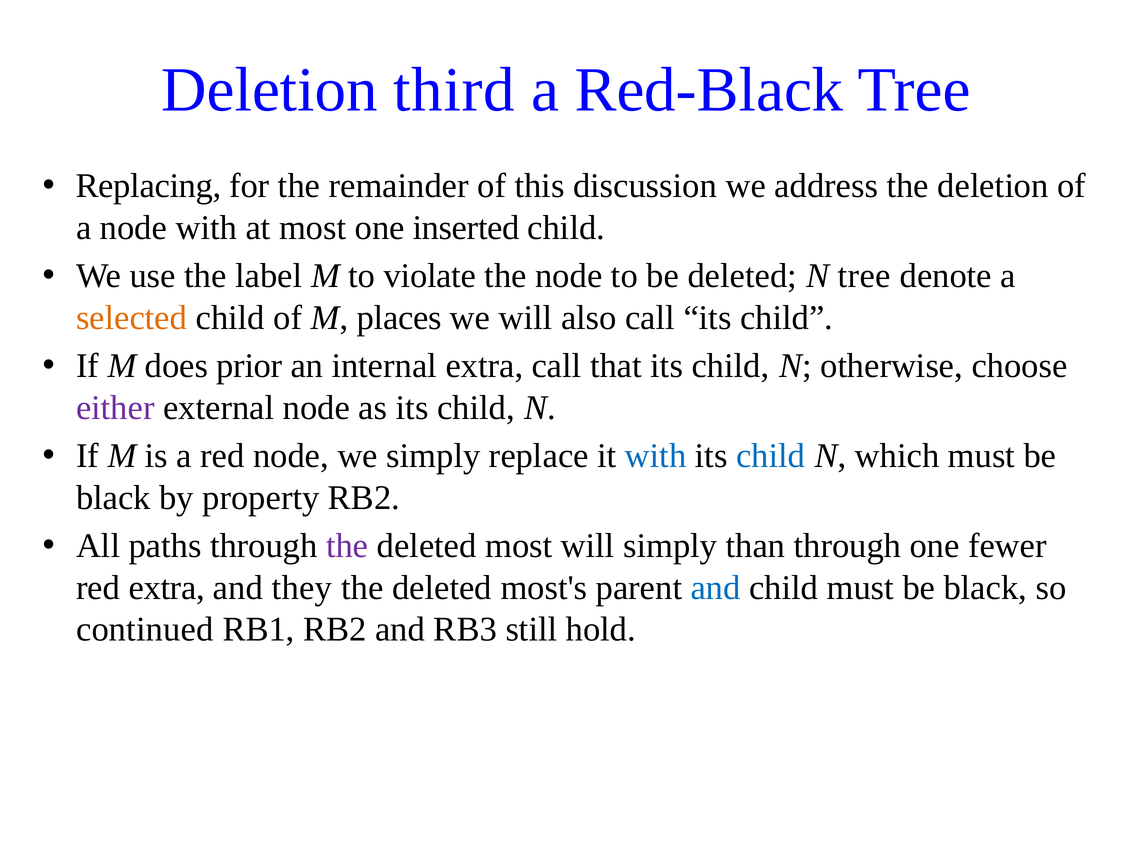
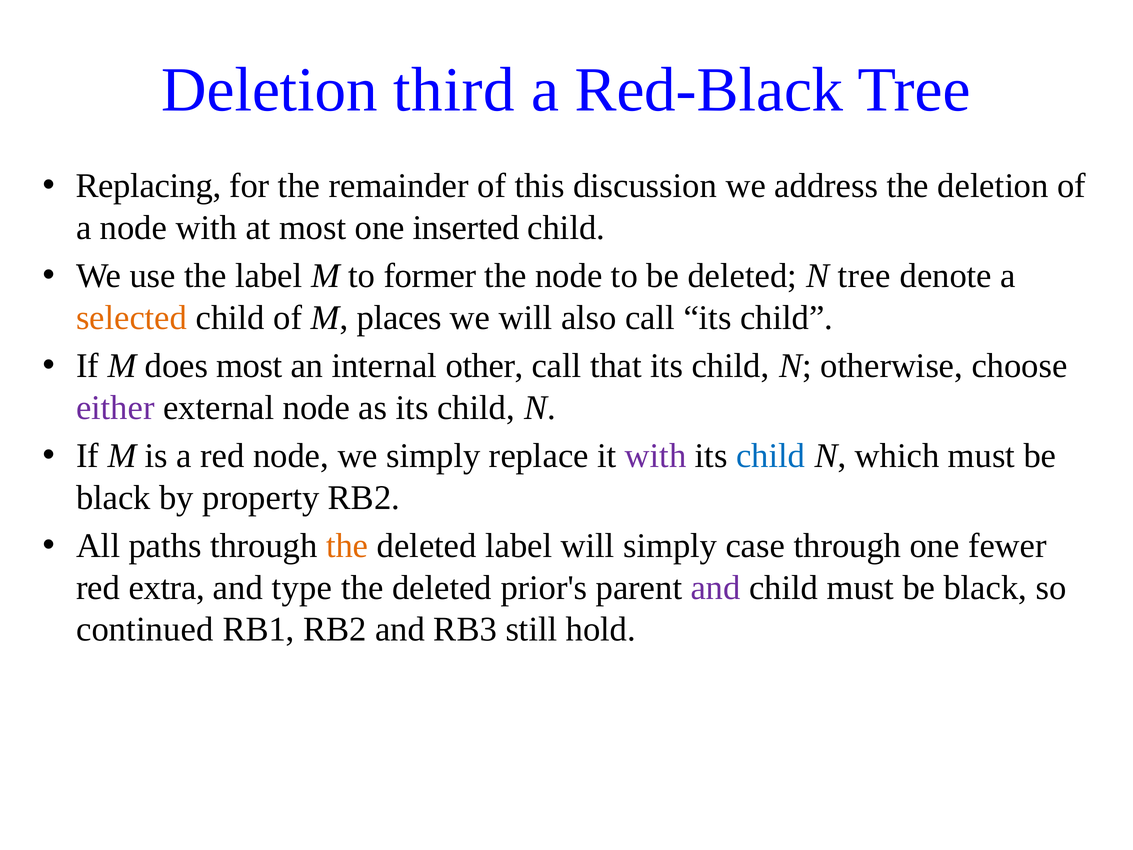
violate: violate -> former
does prior: prior -> most
internal extra: extra -> other
with at (656, 456) colour: blue -> purple
the at (347, 546) colour: purple -> orange
deleted most: most -> label
than: than -> case
they: they -> type
most's: most's -> prior's
and at (716, 587) colour: blue -> purple
